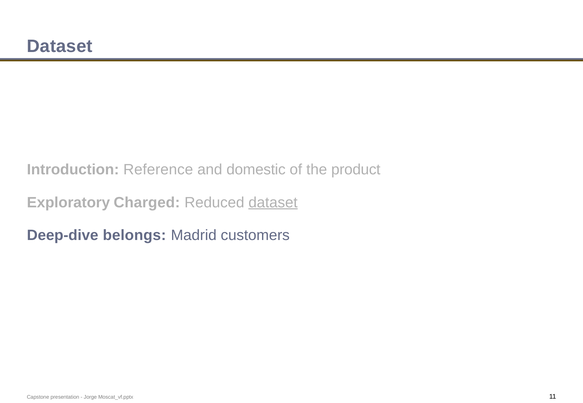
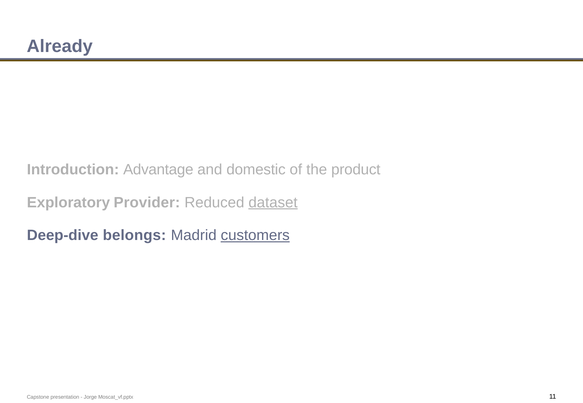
Dataset at (60, 46): Dataset -> Already
Reference: Reference -> Advantage
Charged: Charged -> Provider
customers underline: none -> present
